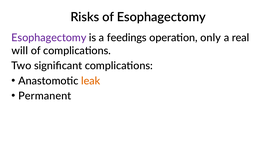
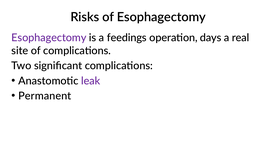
only: only -> days
will: will -> site
leak colour: orange -> purple
